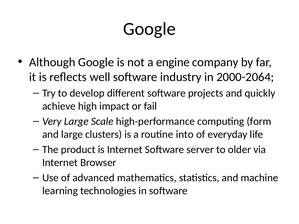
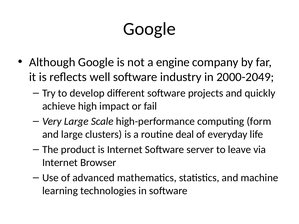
2000-2064: 2000-2064 -> 2000-2049
into: into -> deal
older: older -> leave
